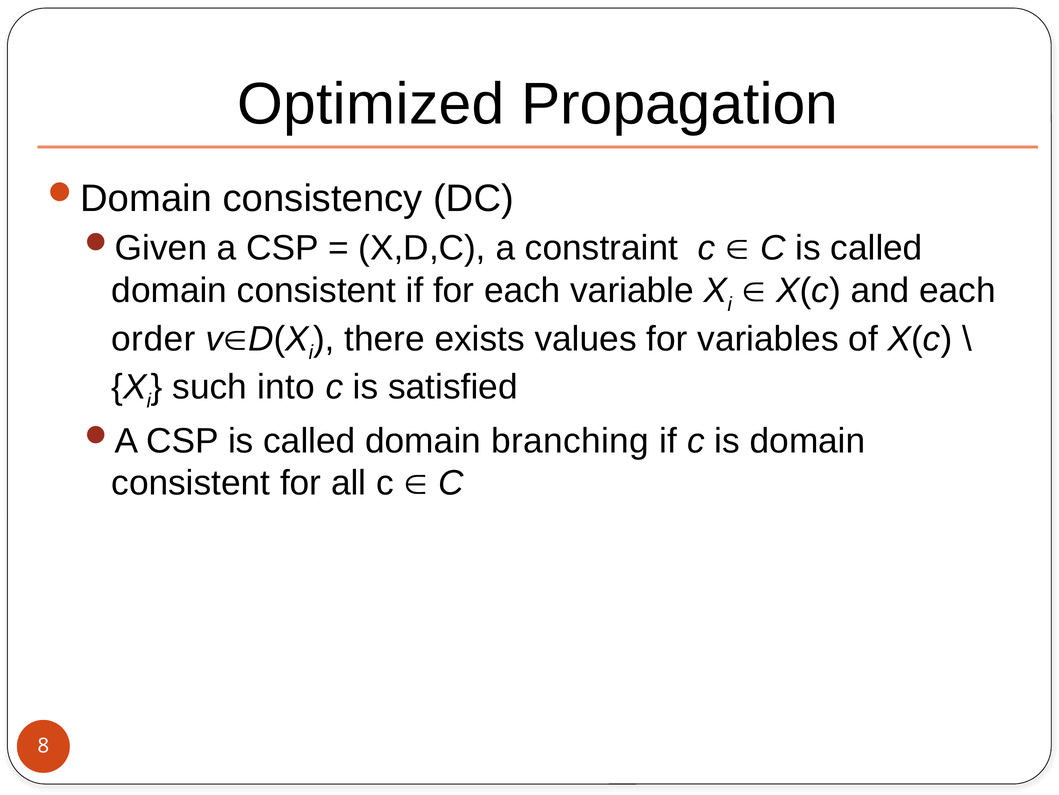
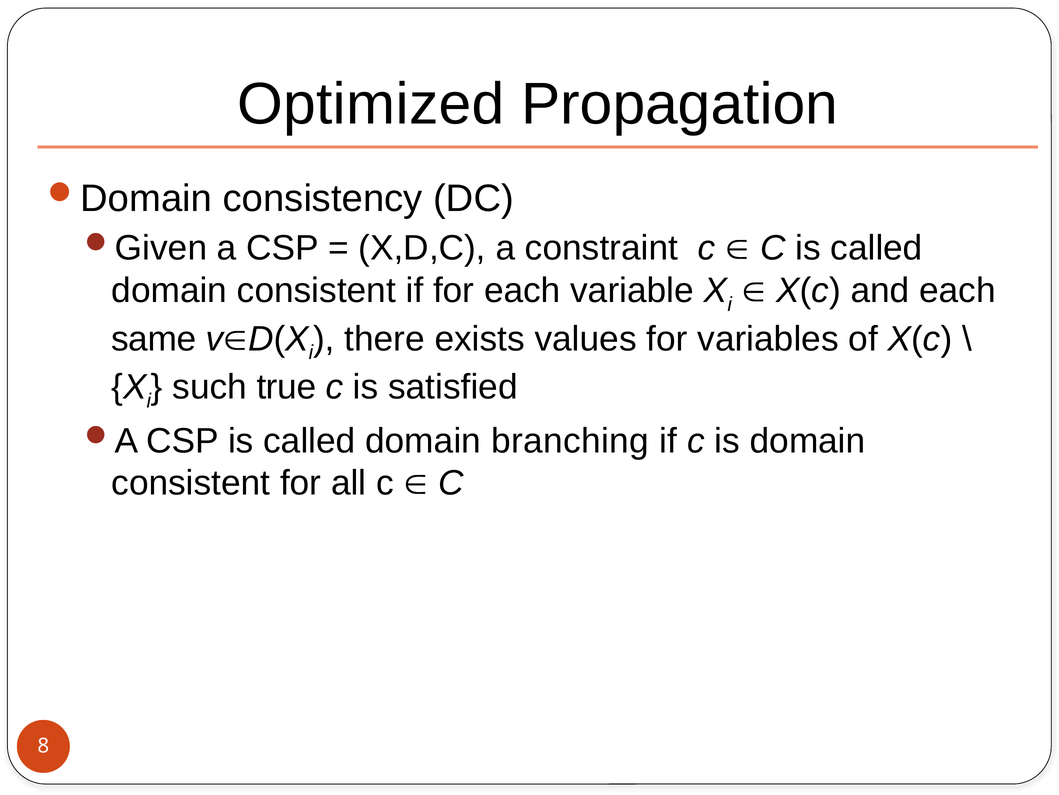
order: order -> same
into: into -> true
